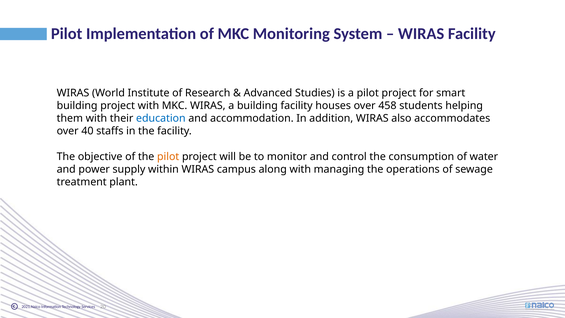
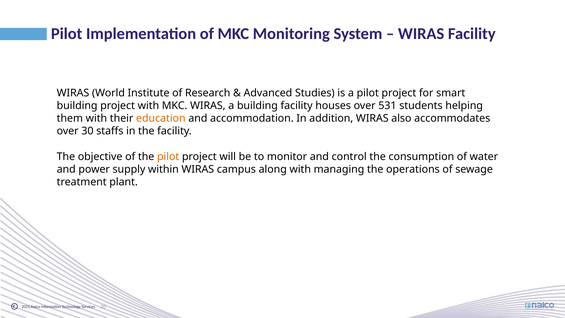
458: 458 -> 531
education colour: blue -> orange
40: 40 -> 30
